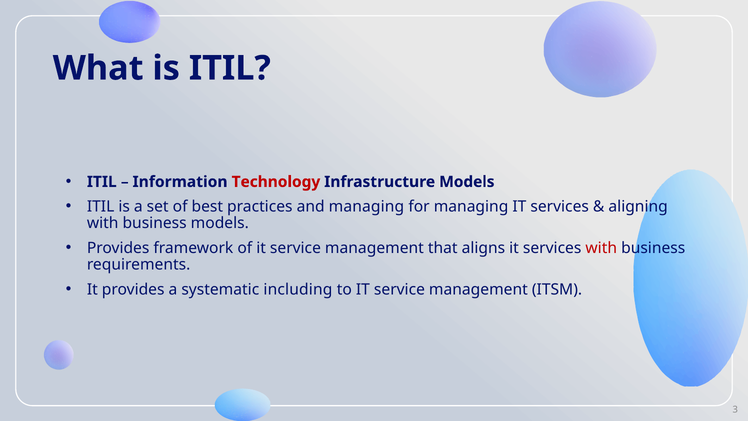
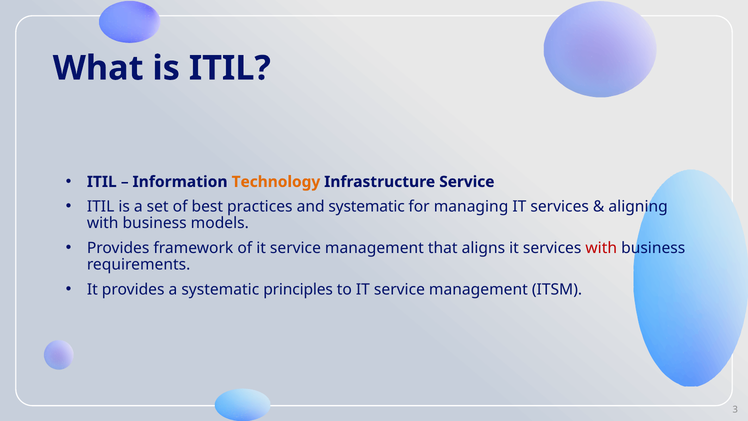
Technology colour: red -> orange
Infrastructure Models: Models -> Service
and managing: managing -> systematic
including: including -> principles
